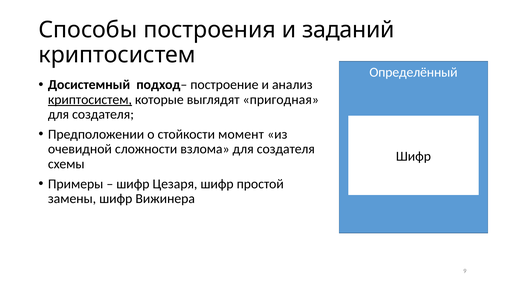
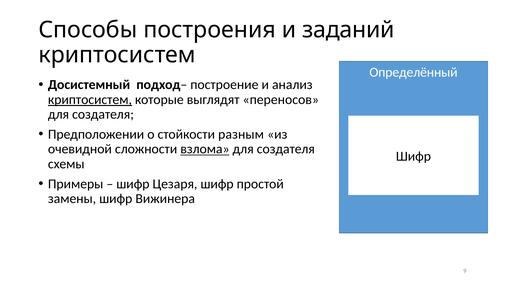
пригодная: пригодная -> переносов
момент: момент -> разным
взлома underline: none -> present
